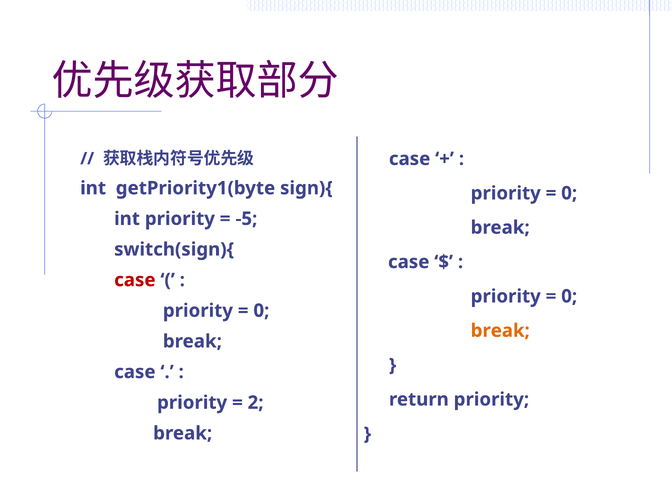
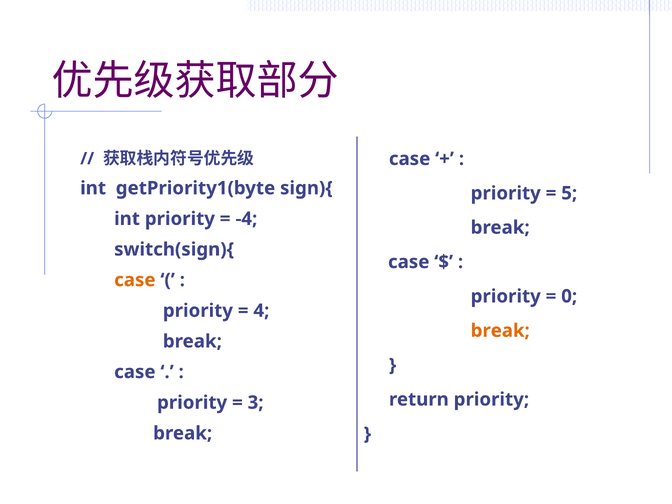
0 at (569, 193): 0 -> 5
-5: -5 -> -4
case at (135, 280) colour: red -> orange
0 at (261, 311): 0 -> 4
2: 2 -> 3
